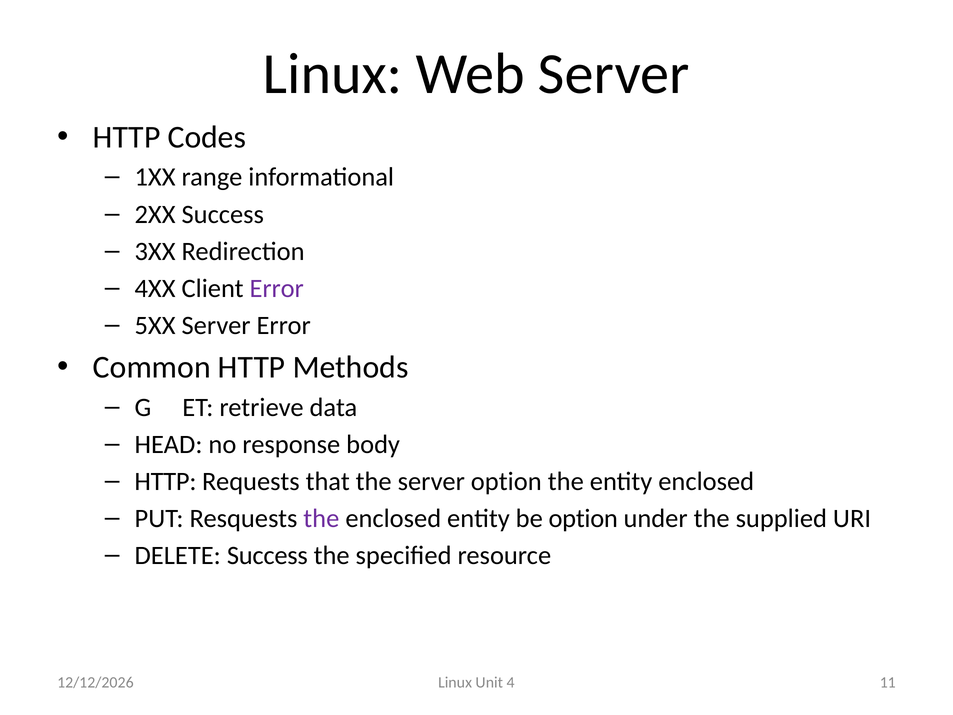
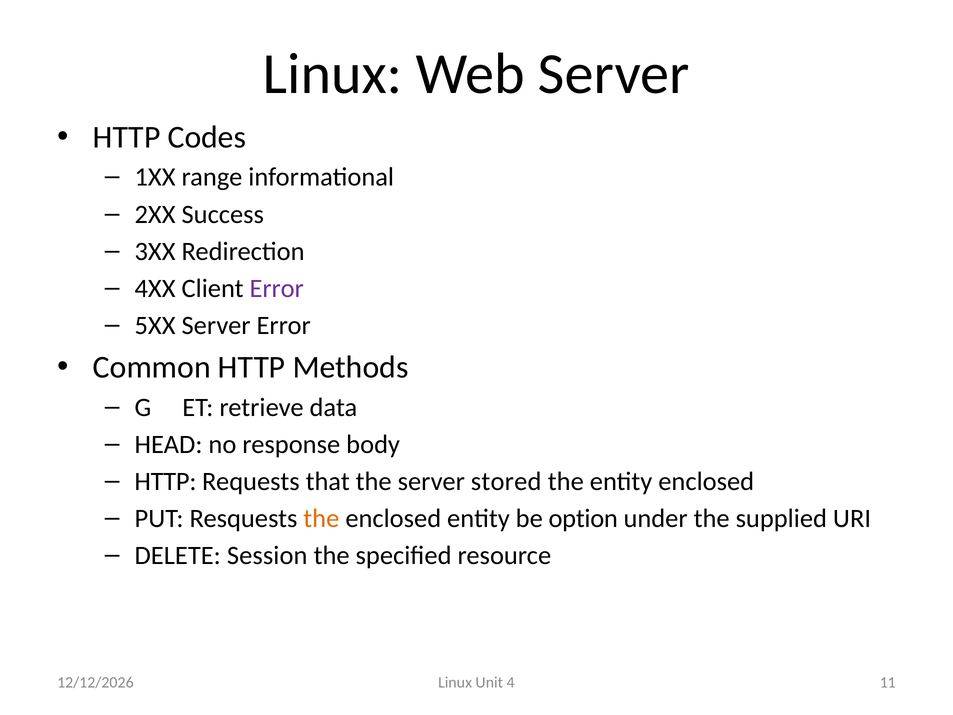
server option: option -> stored
the at (321, 518) colour: purple -> orange
DELETE Success: Success -> Session
